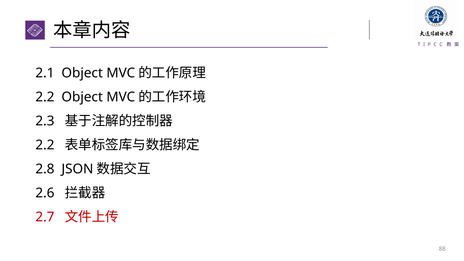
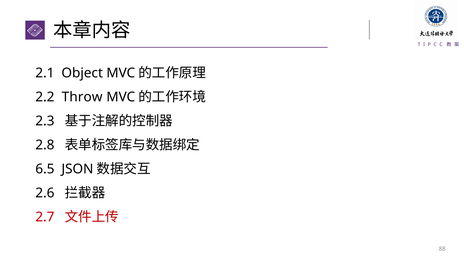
2.2 Object: Object -> Throw
2.2 at (45, 145): 2.2 -> 2.8
2.8: 2.8 -> 6.5
